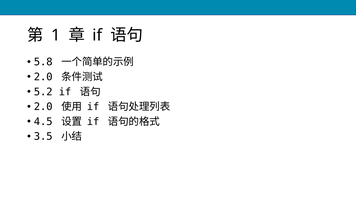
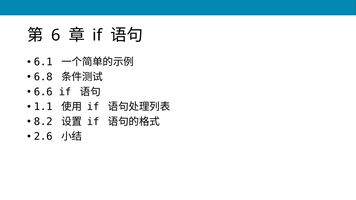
1: 1 -> 6
5.8: 5.8 -> 6.1
2.0 at (43, 77): 2.0 -> 6.8
5.2: 5.2 -> 6.6
2.0 at (43, 107): 2.0 -> 1.1
4.5: 4.5 -> 8.2
3.5: 3.5 -> 2.6
